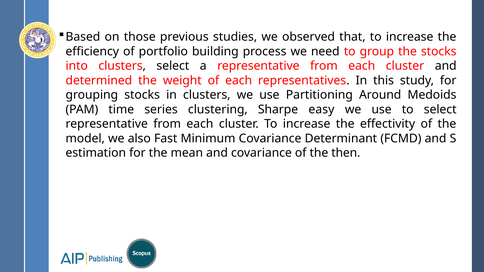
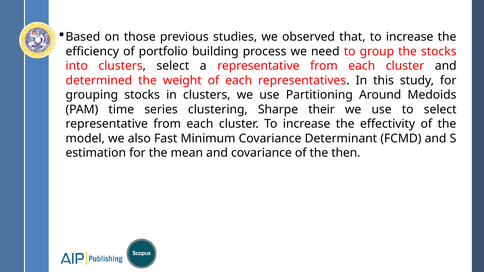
easy: easy -> their
